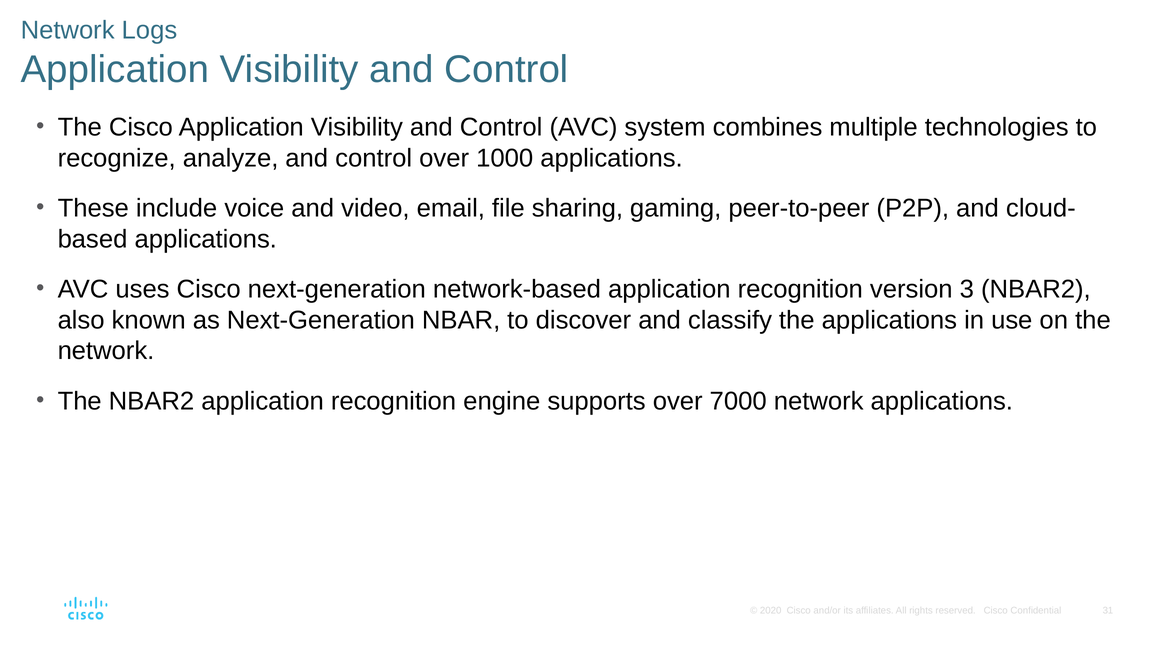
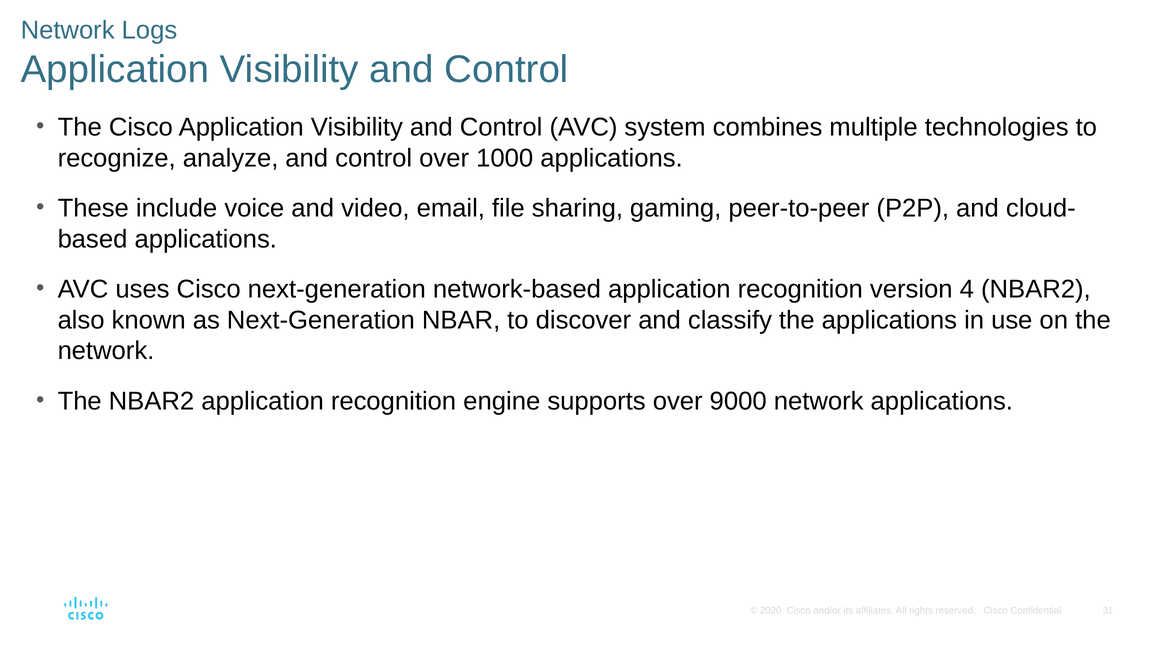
3: 3 -> 4
7000: 7000 -> 9000
